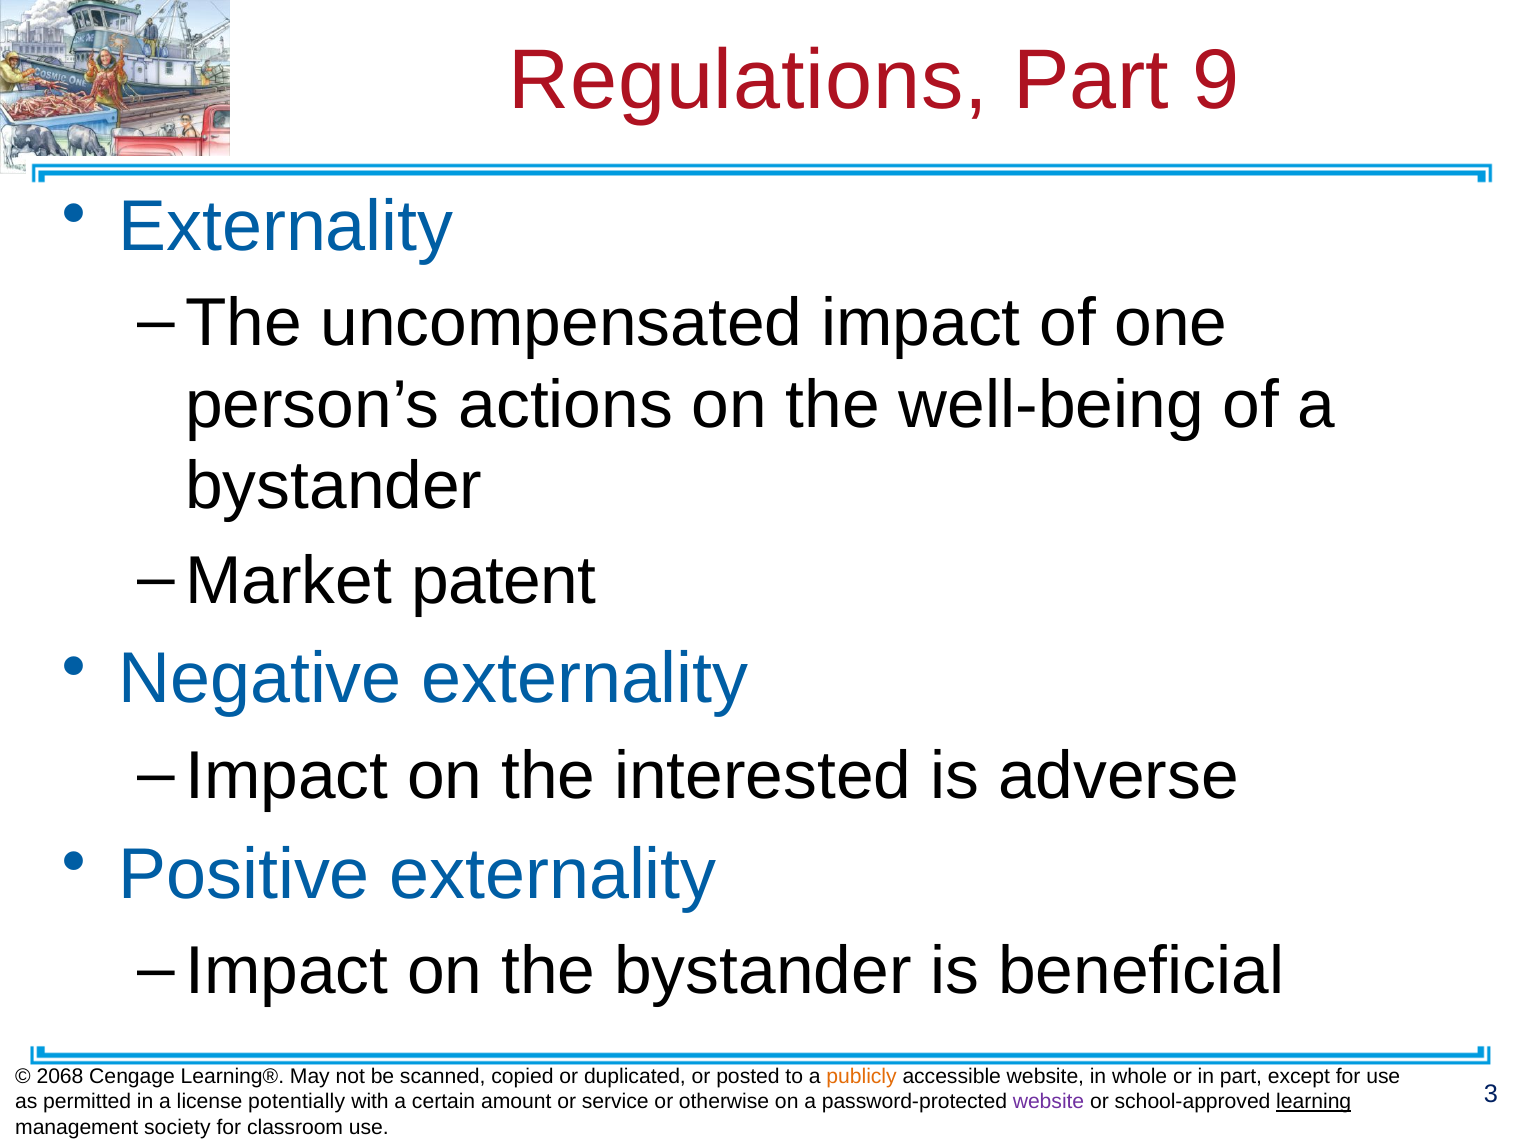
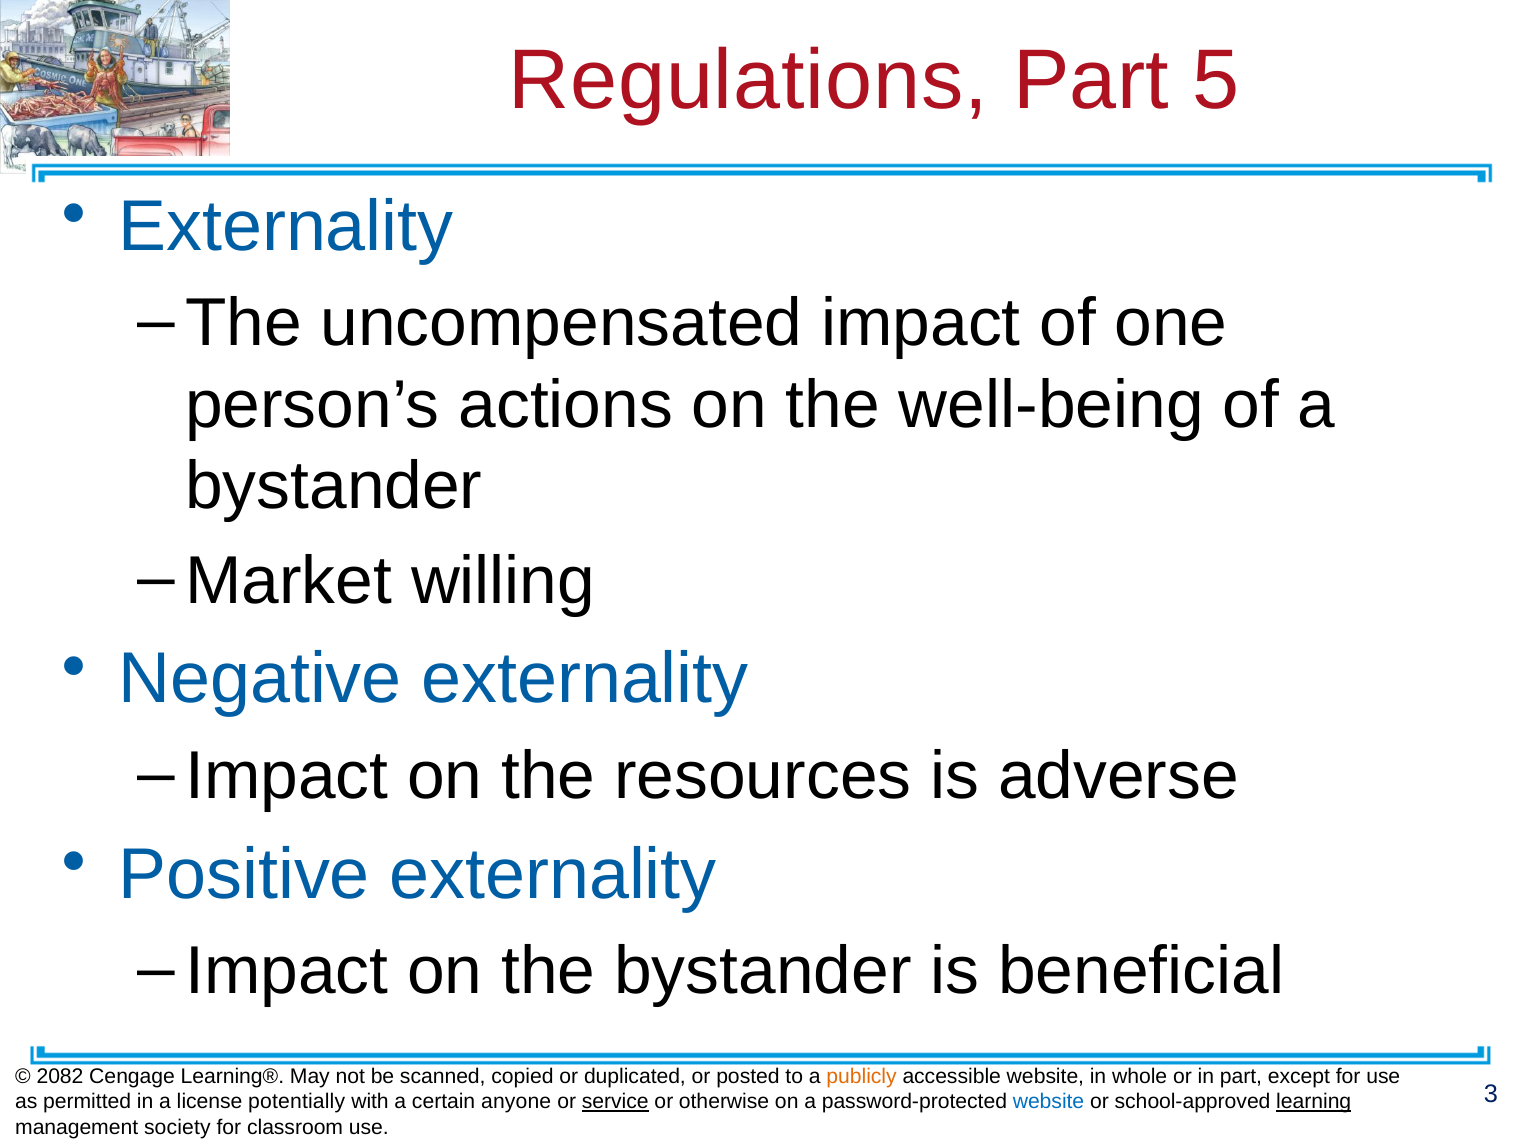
9: 9 -> 5
patent: patent -> willing
interested: interested -> resources
2068: 2068 -> 2082
amount: amount -> anyone
service underline: none -> present
website at (1049, 1102) colour: purple -> blue
